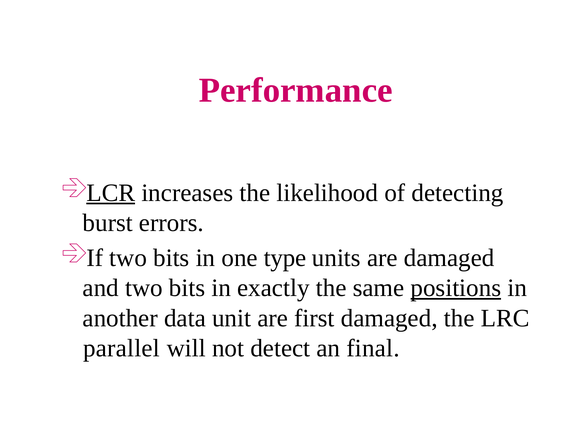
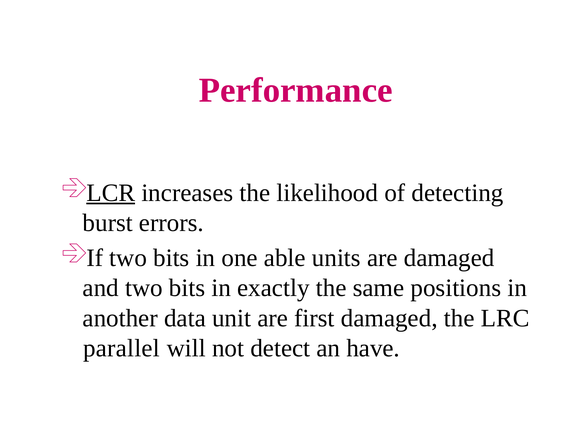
type: type -> able
positions underline: present -> none
final: final -> have
